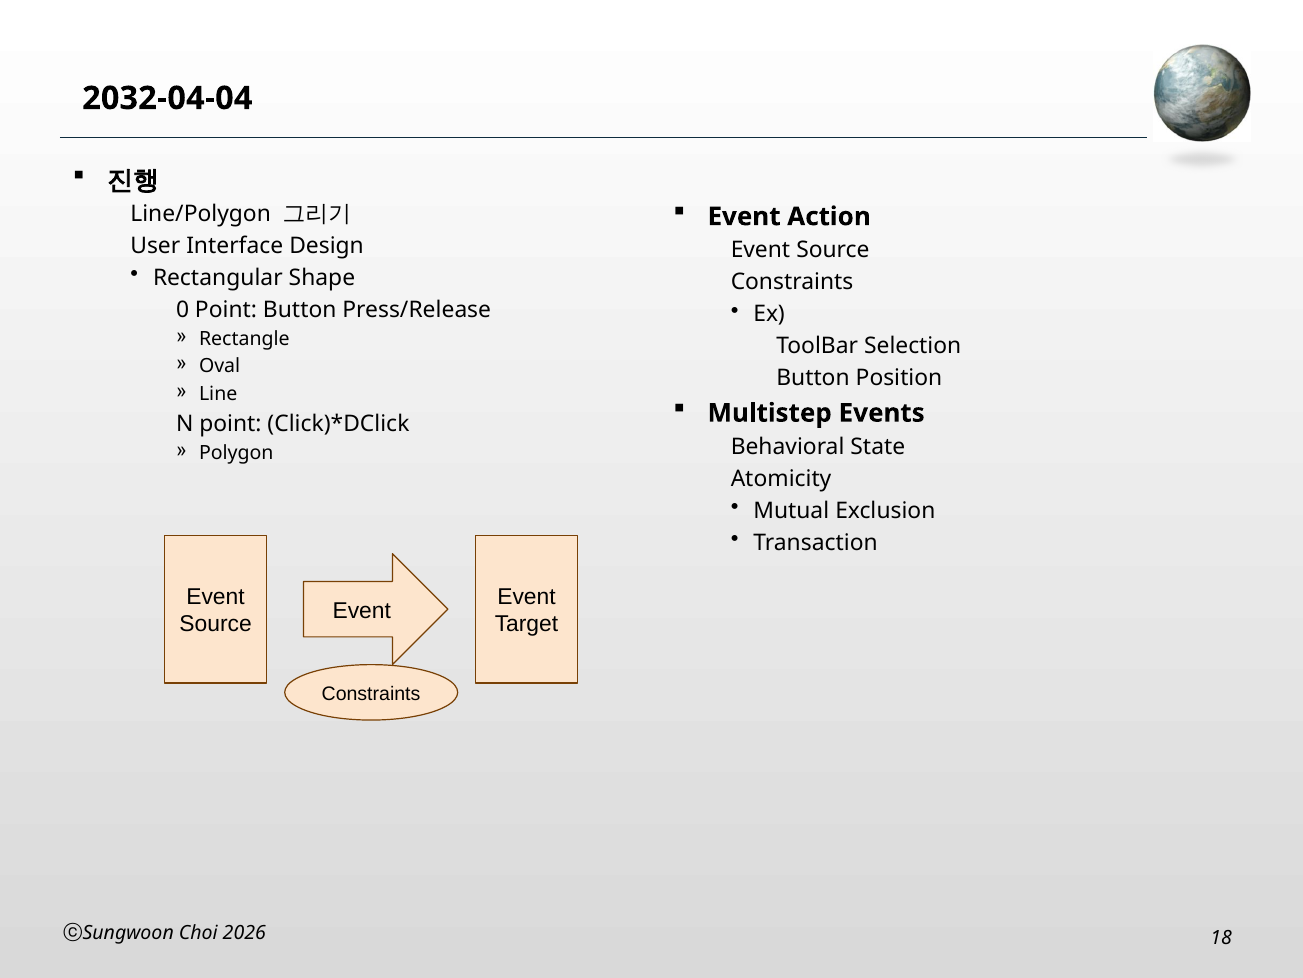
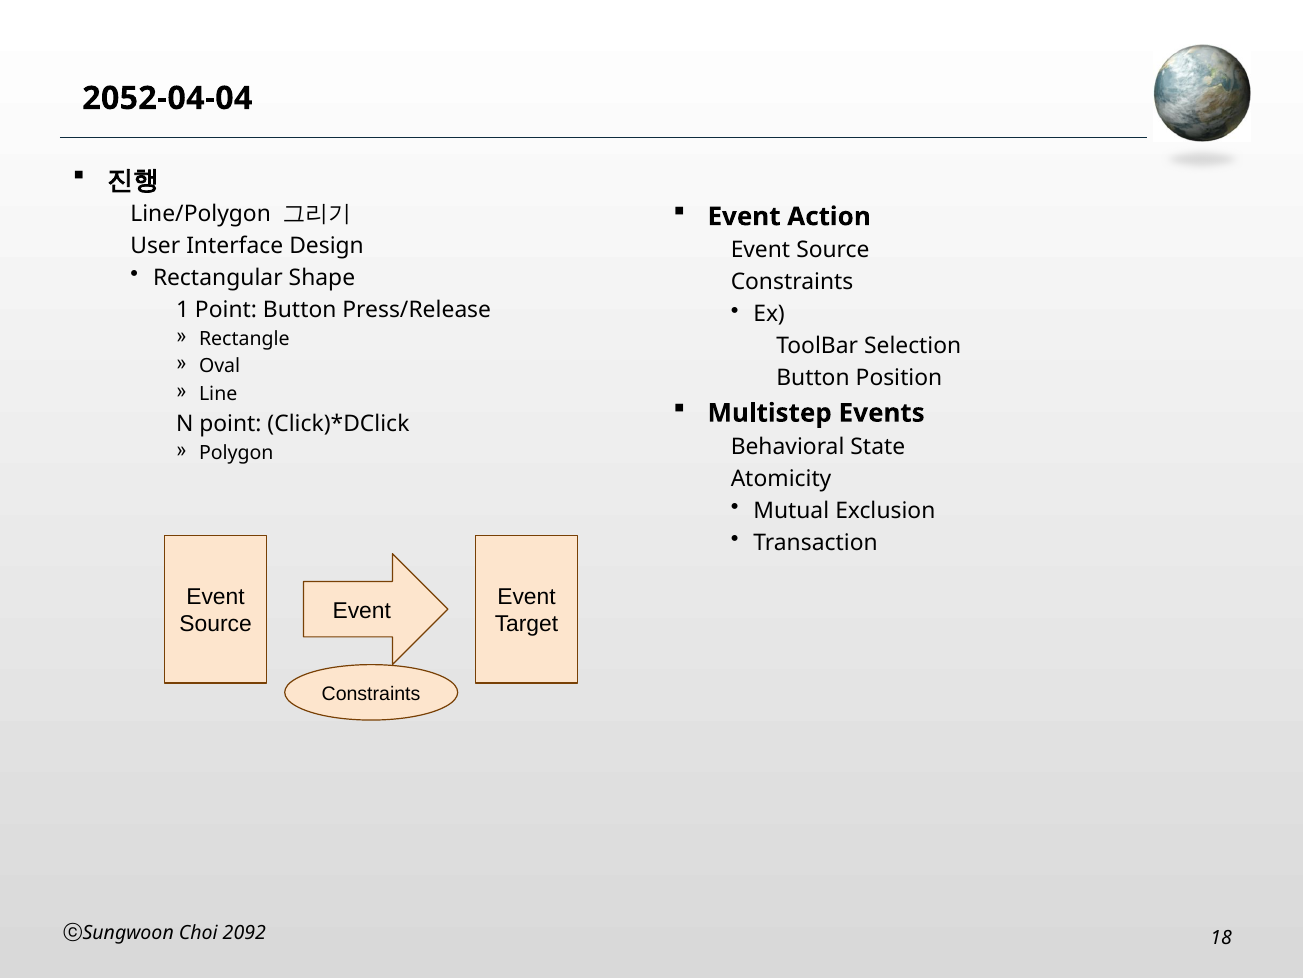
2032-04-04: 2032-04-04 -> 2052-04-04
0: 0 -> 1
2026: 2026 -> 2092
